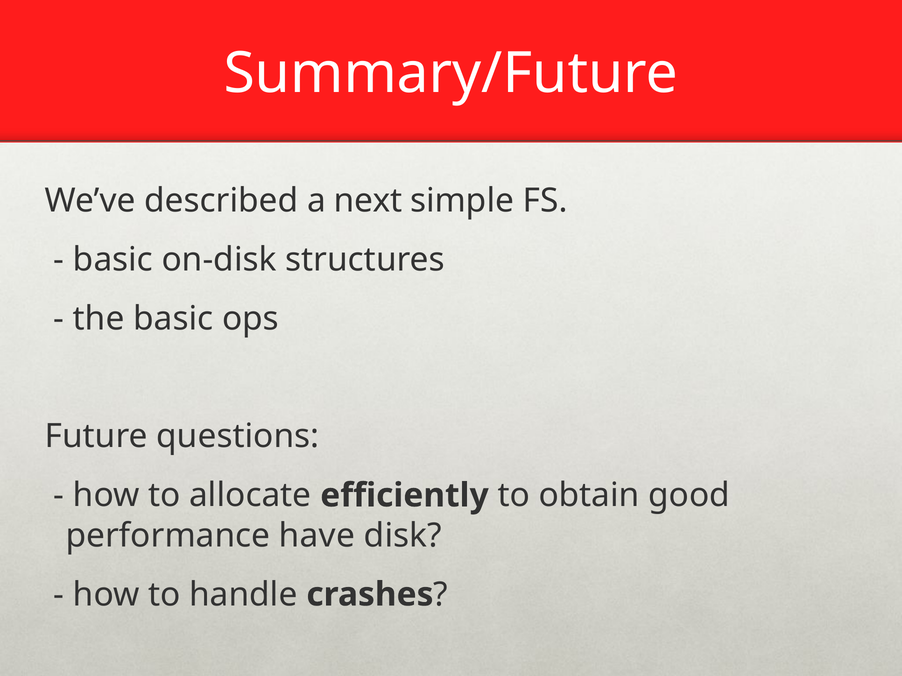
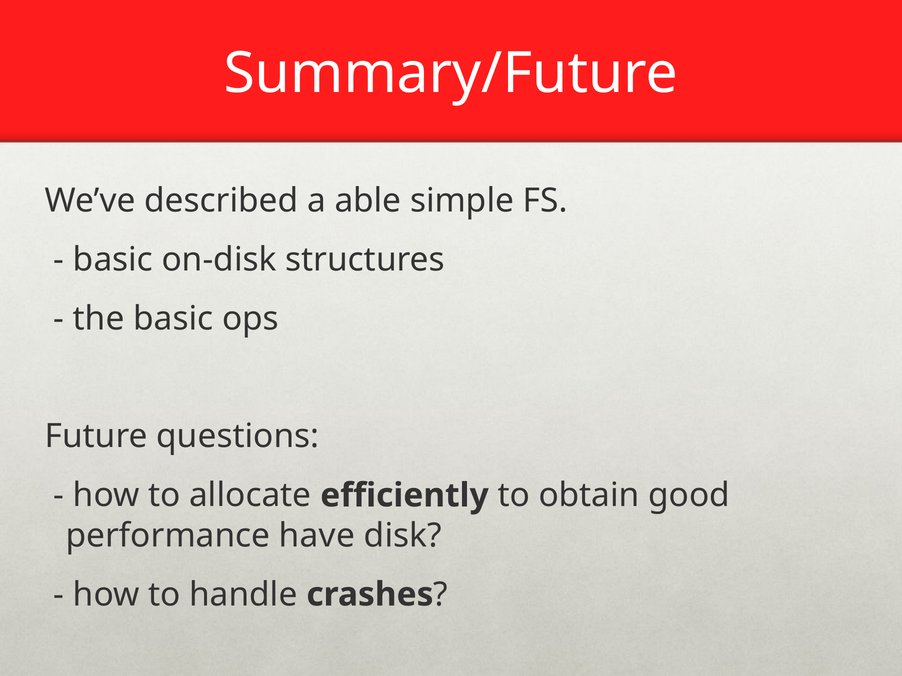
next: next -> able
